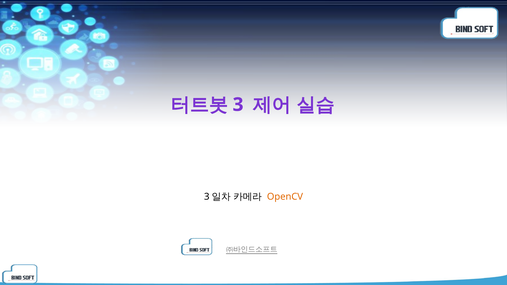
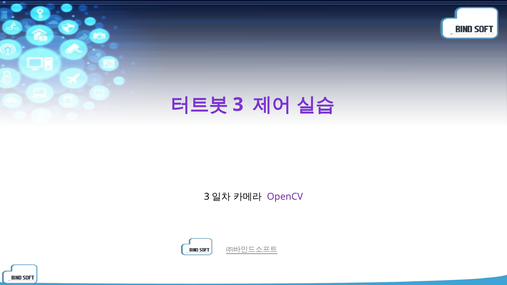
OpenCV colour: orange -> purple
